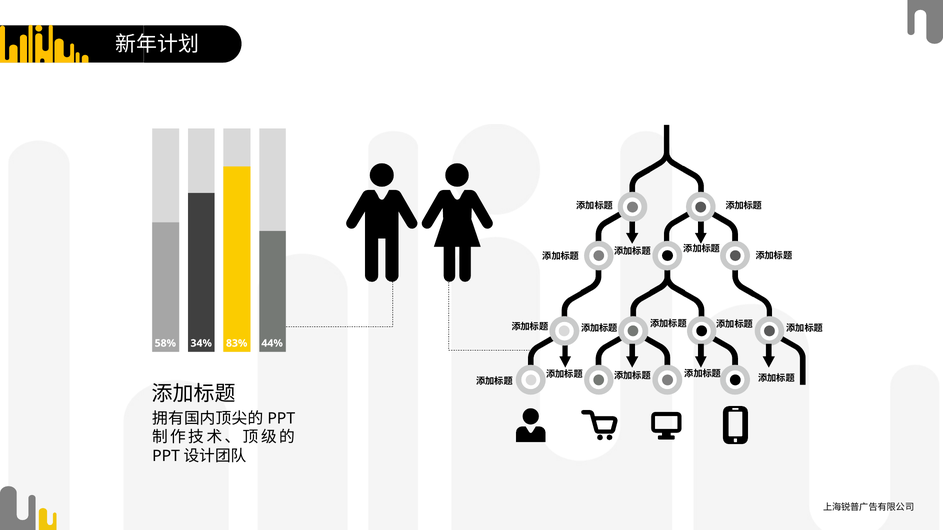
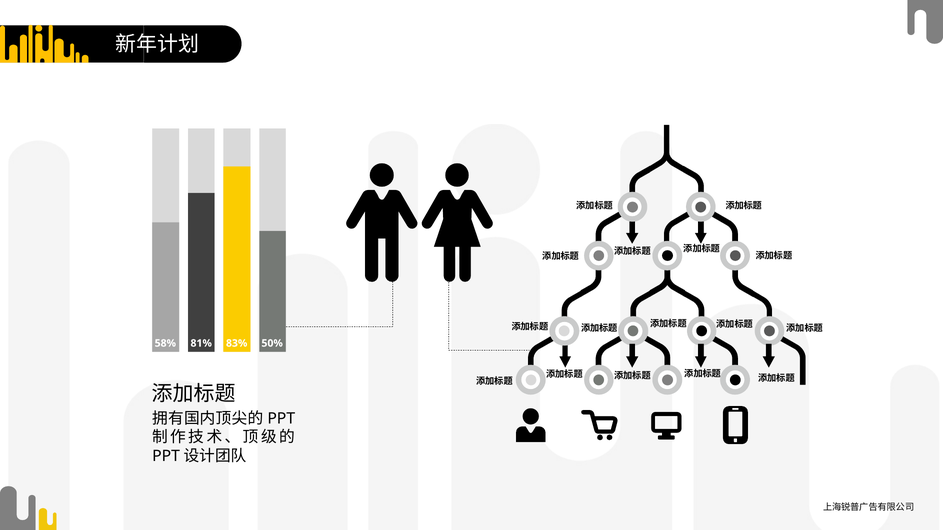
34%: 34% -> 81%
44%: 44% -> 50%
